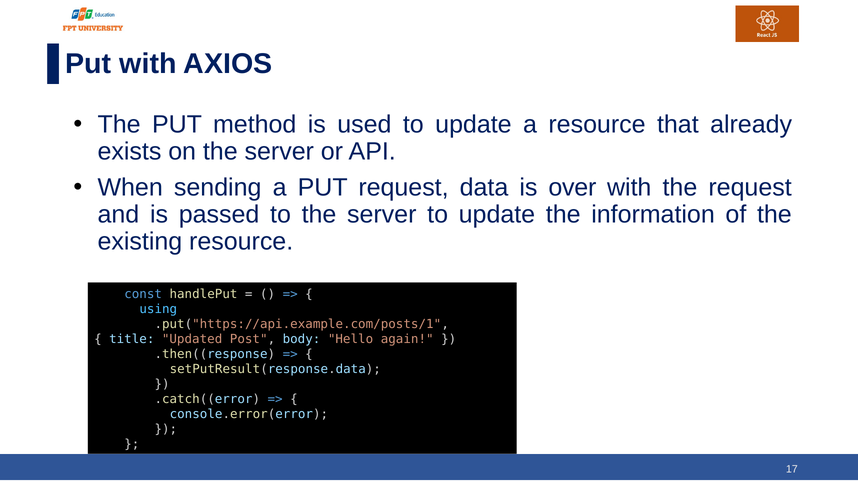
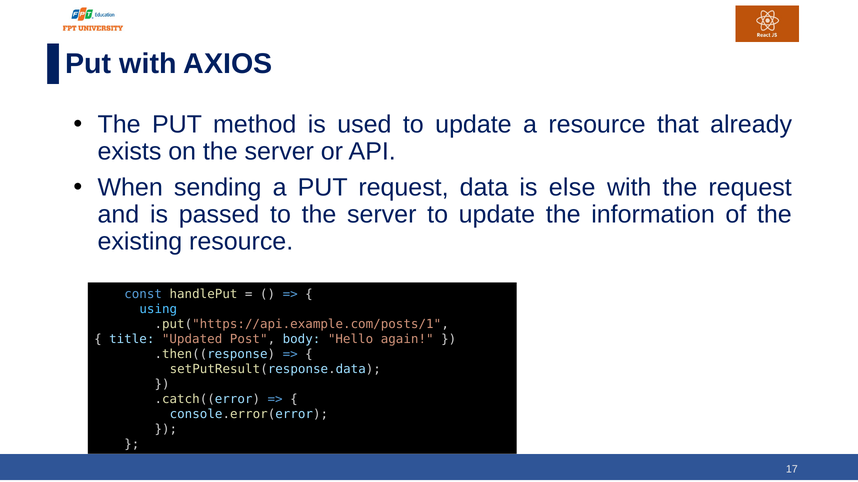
over: over -> else
